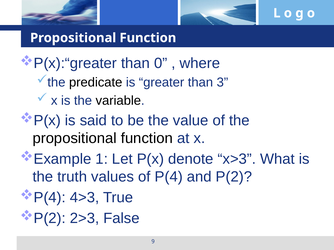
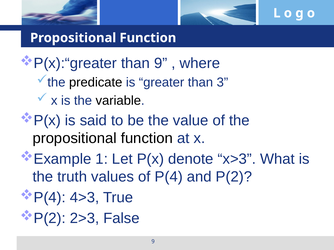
than 0: 0 -> 9
